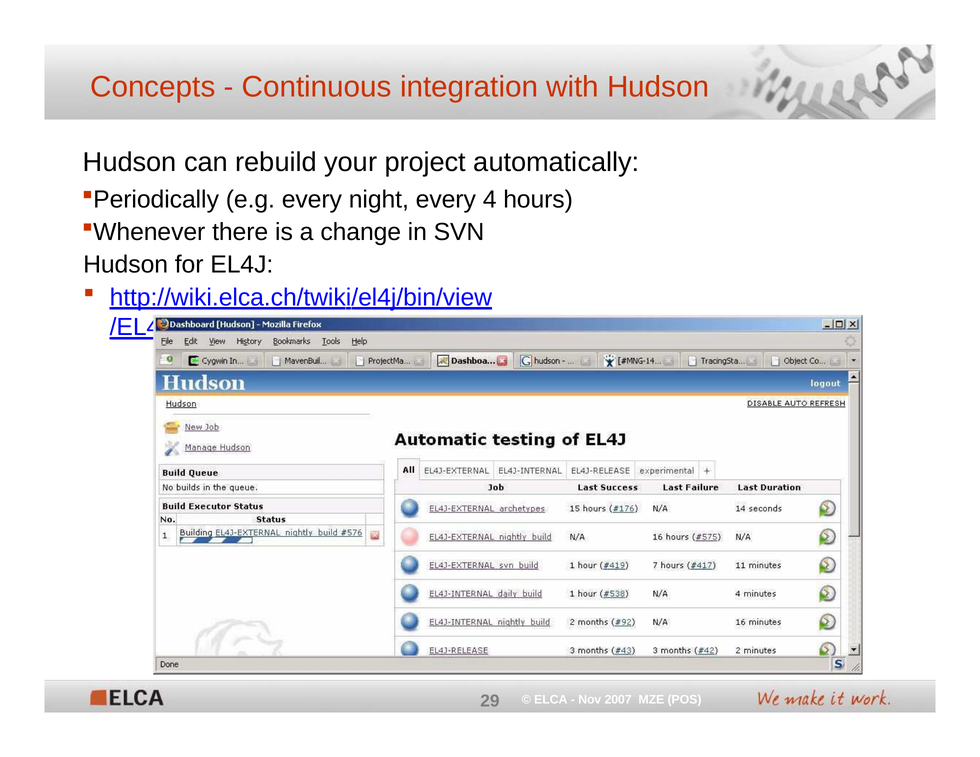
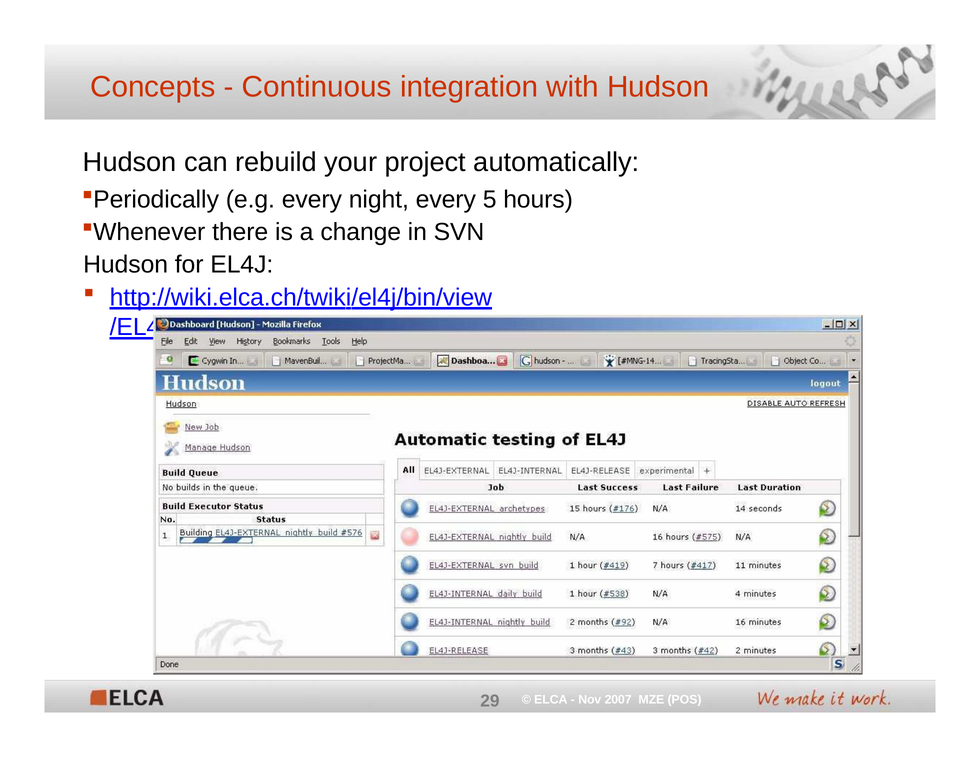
4: 4 -> 5
